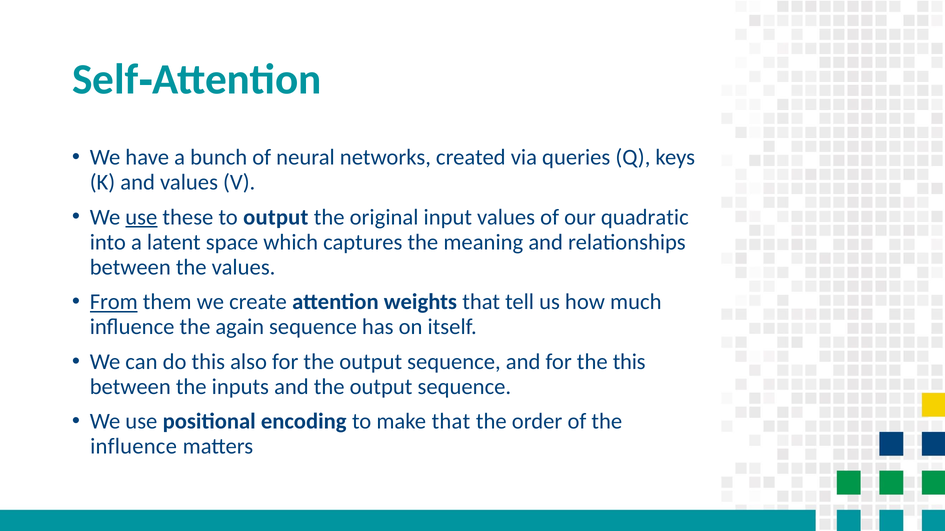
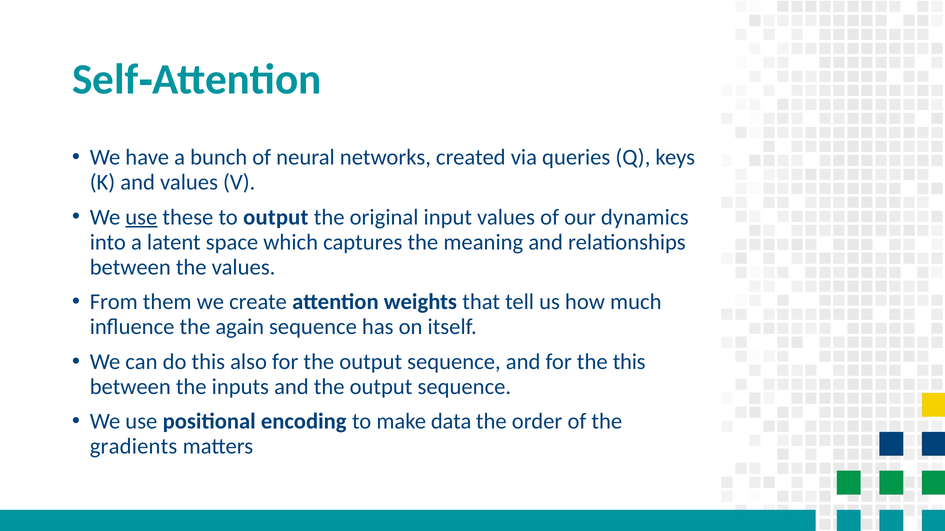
quadratic: quadratic -> dynamics
From underline: present -> none
make that: that -> data
influence at (134, 447): influence -> gradients
